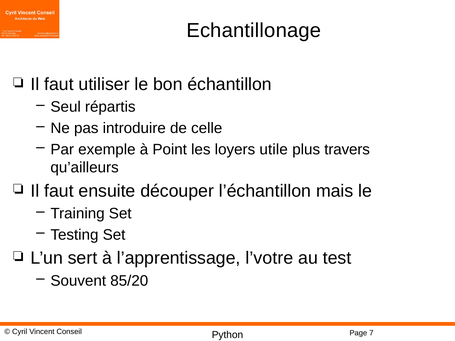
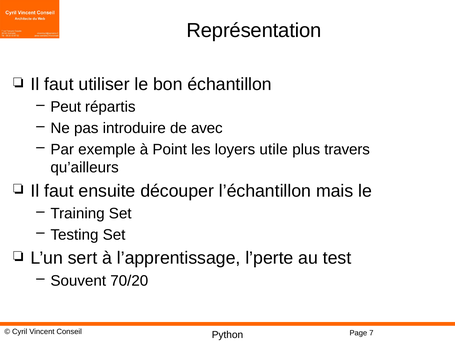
Echantillonage: Echantillonage -> Représentation
Seul: Seul -> Peut
celle: celle -> avec
l’votre: l’votre -> l’perte
85/20: 85/20 -> 70/20
